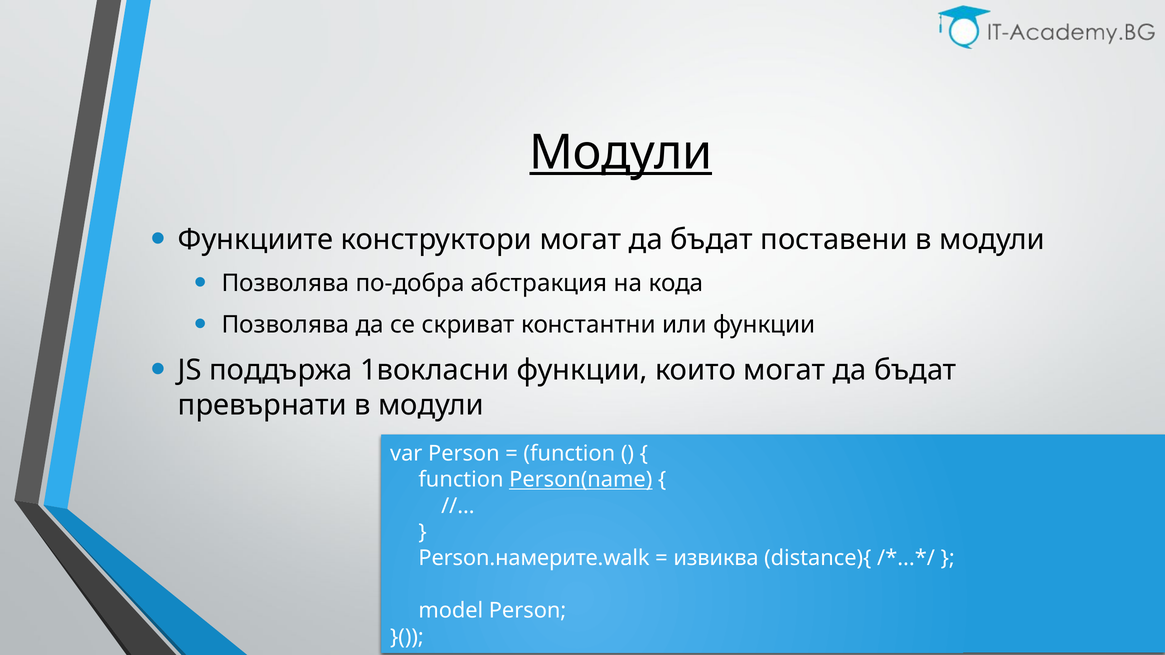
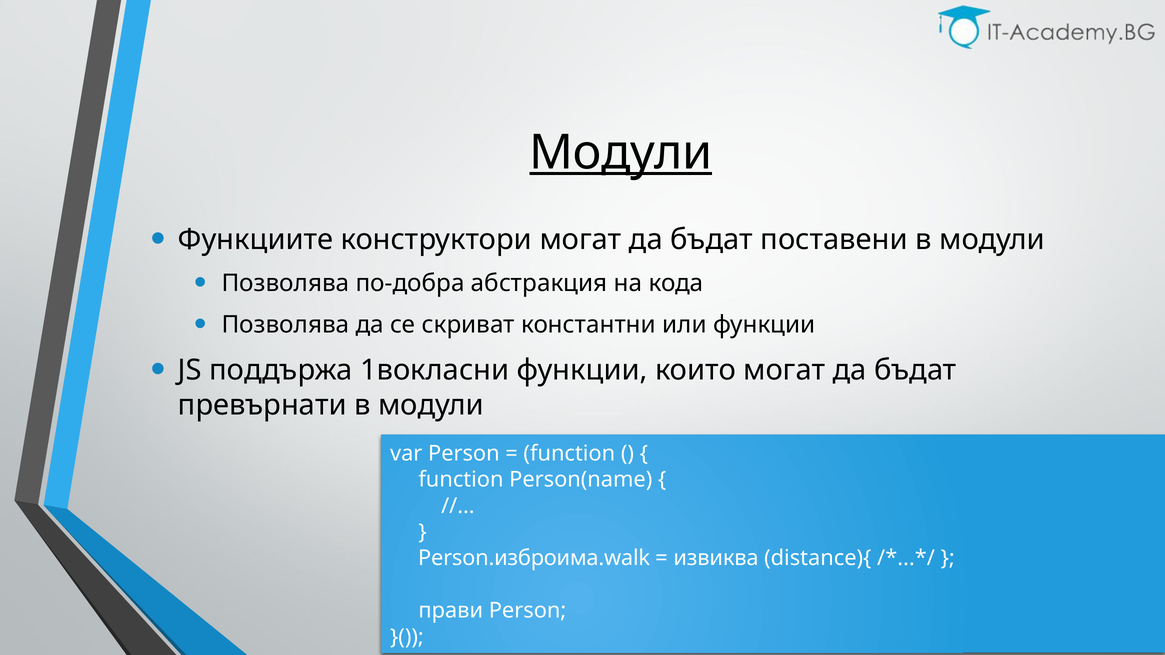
Person(name underline: present -> none
Person.намерите.walk: Person.намерите.walk -> Person.изброима.walk
model: model -> прави
